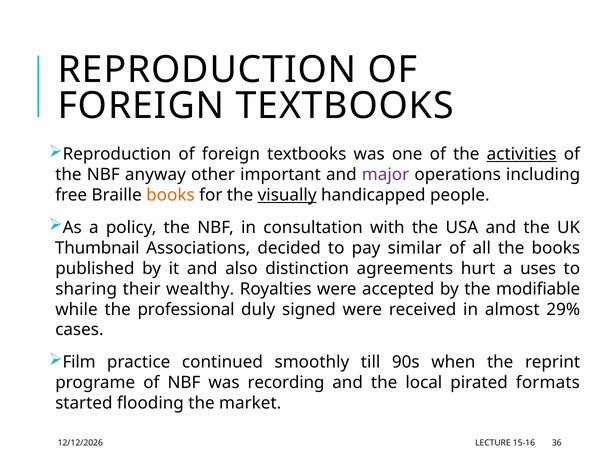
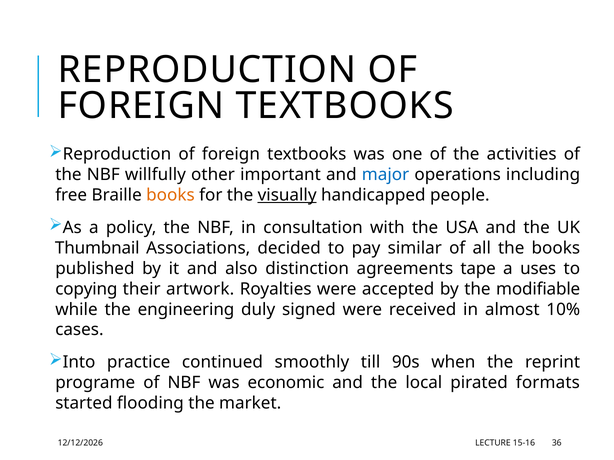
activities underline: present -> none
anyway: anyway -> willfully
major colour: purple -> blue
hurt: hurt -> tape
sharing: sharing -> copying
wealthy: wealthy -> artwork
professional: professional -> engineering
29%: 29% -> 10%
Film: Film -> Into
recording: recording -> economic
